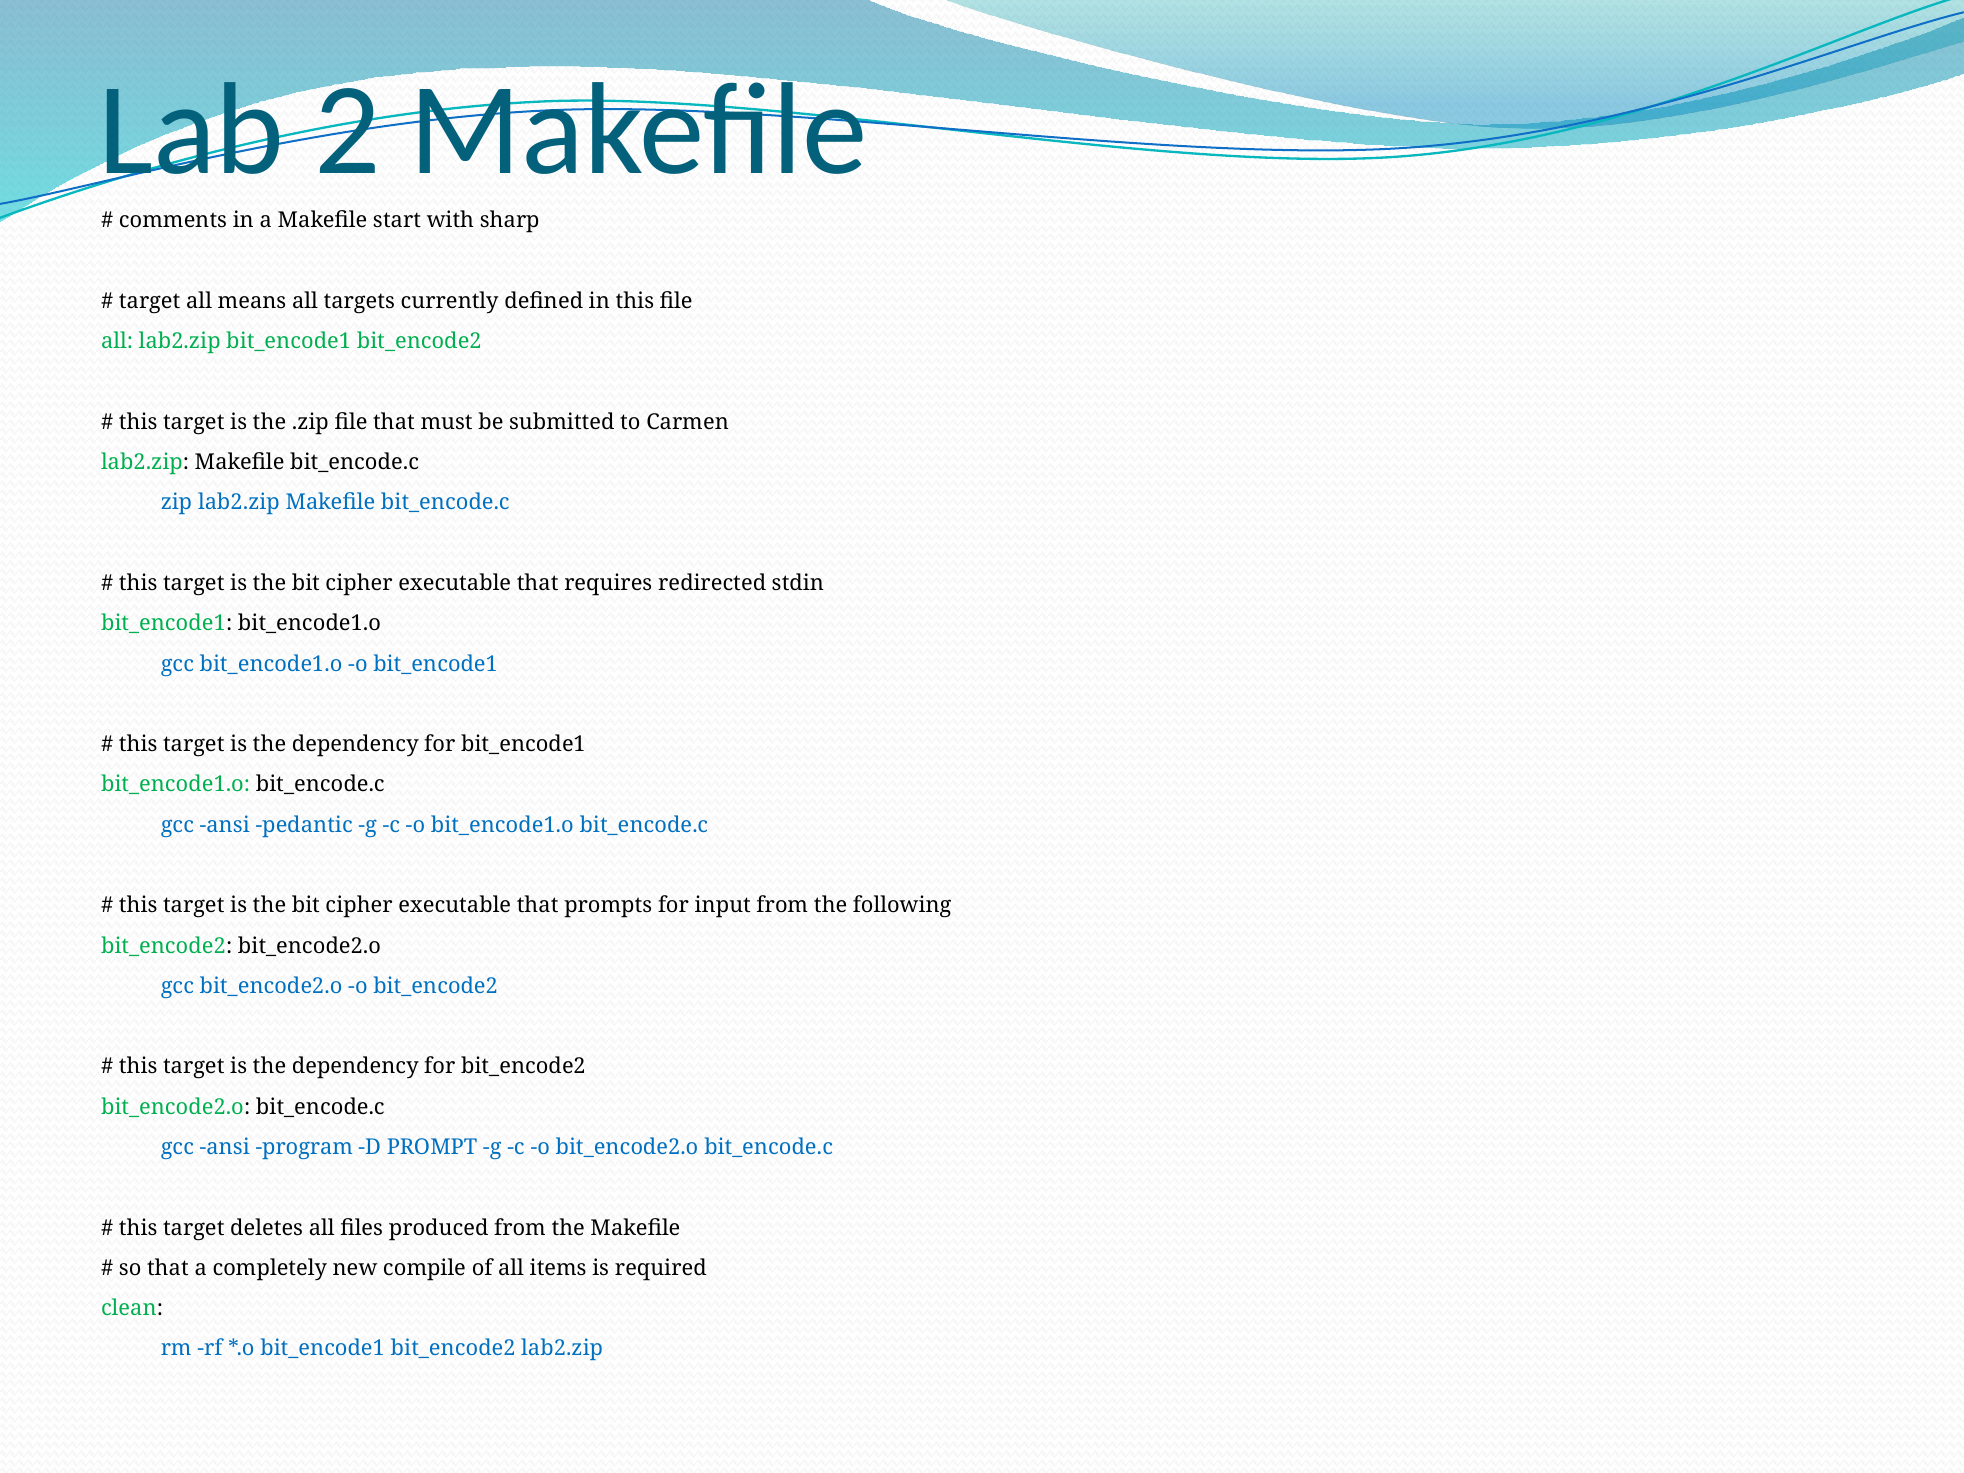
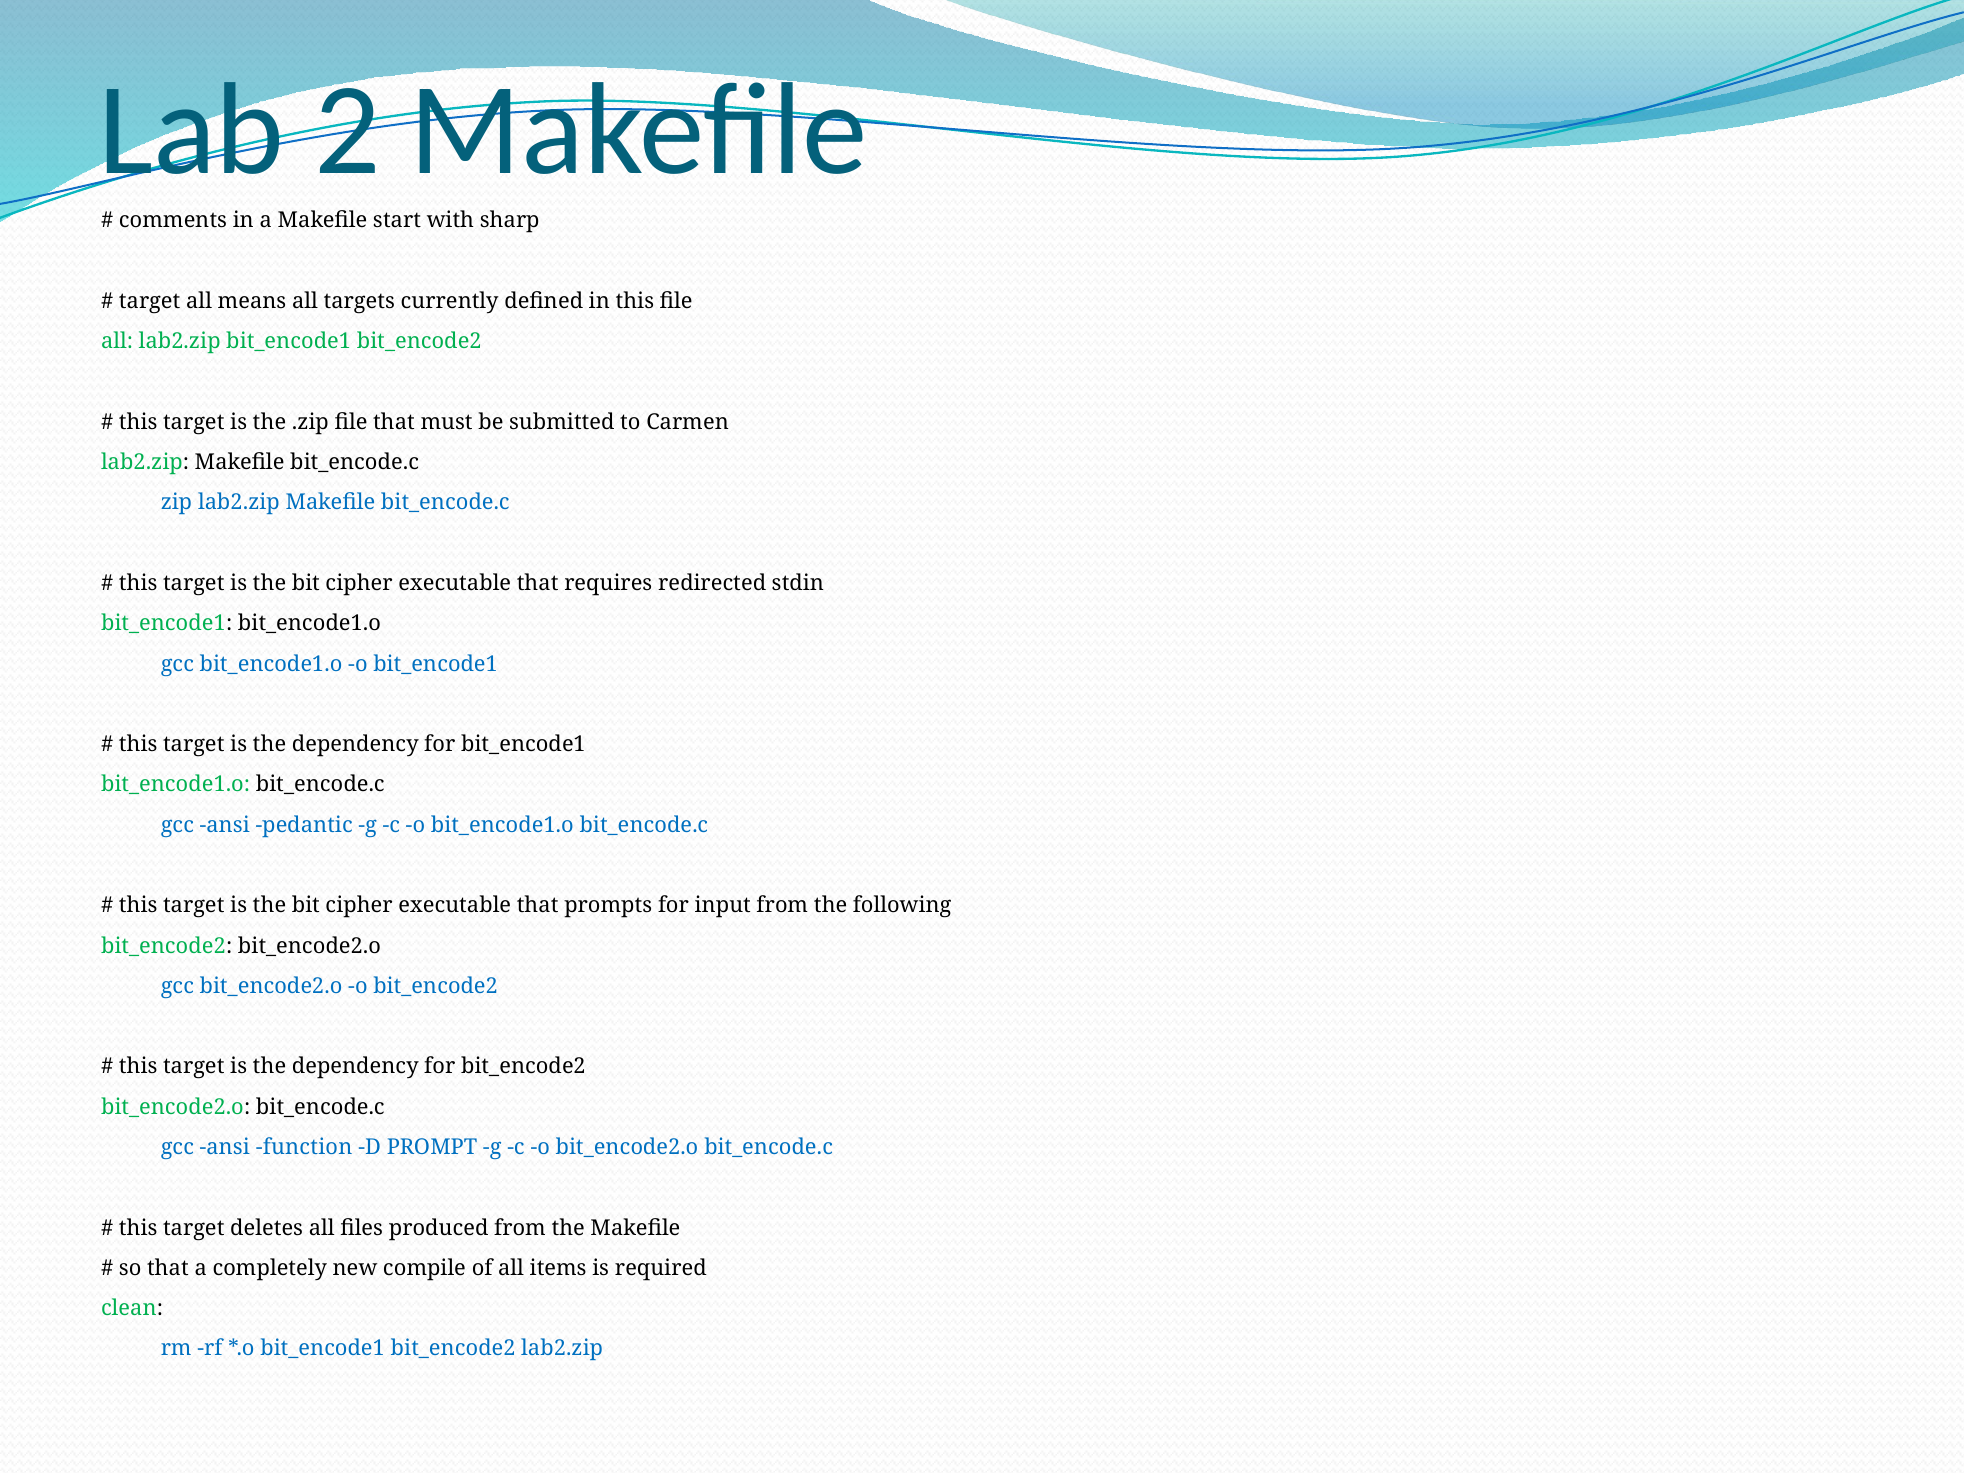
program: program -> function
